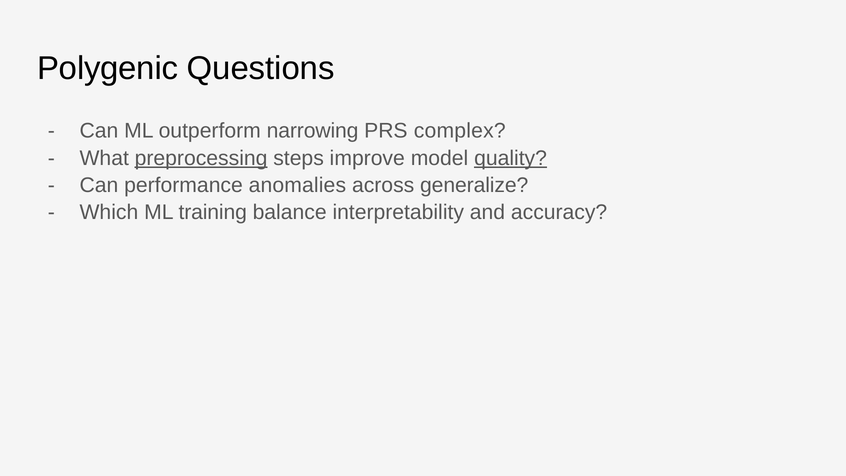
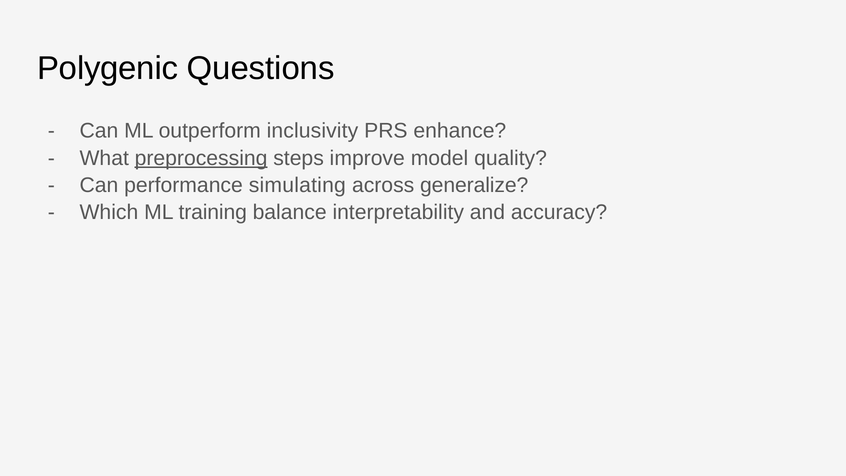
narrowing: narrowing -> inclusivity
complex: complex -> enhance
quality underline: present -> none
anomalies: anomalies -> simulating
